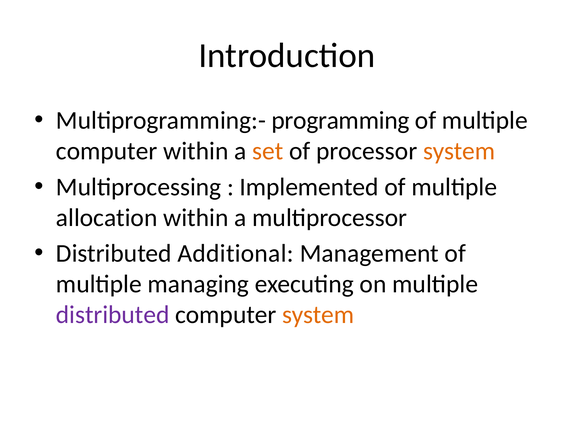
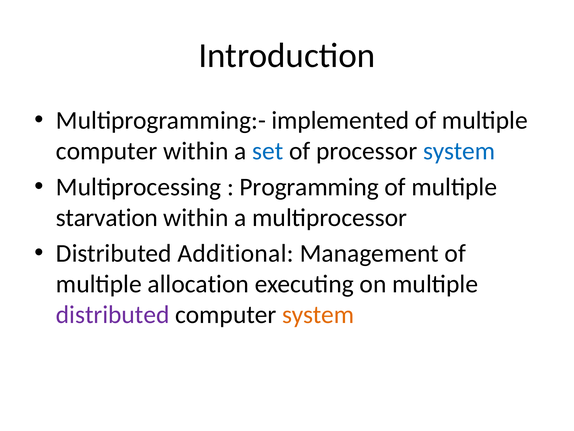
programming: programming -> implemented
set colour: orange -> blue
system at (459, 151) colour: orange -> blue
Implemented: Implemented -> Programming
allocation: allocation -> starvation
managing: managing -> allocation
